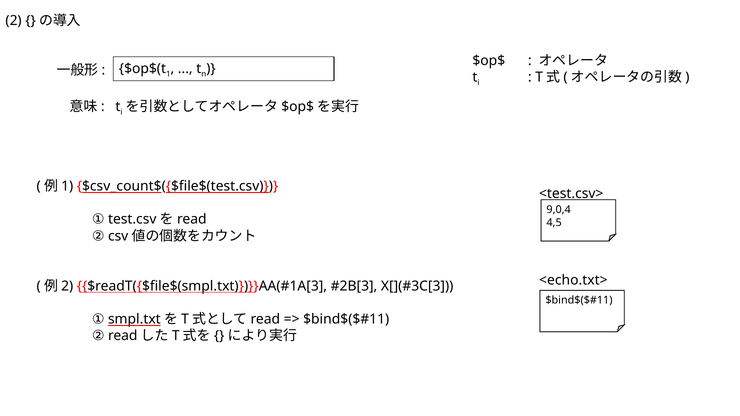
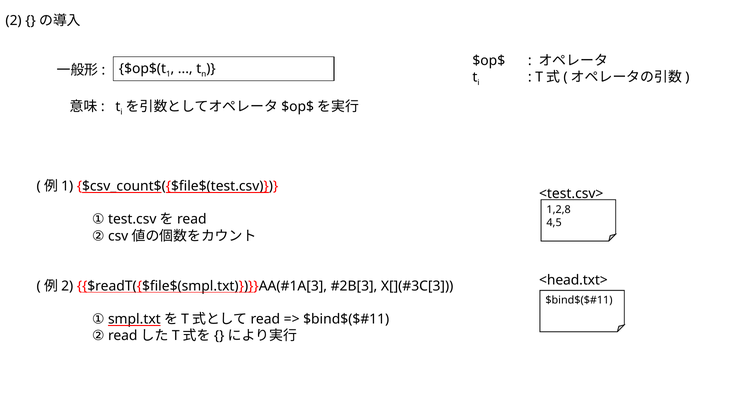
9,0,4: 9,0,4 -> 1,2,8
<echo.txt>: <echo.txt> -> <head.txt>
